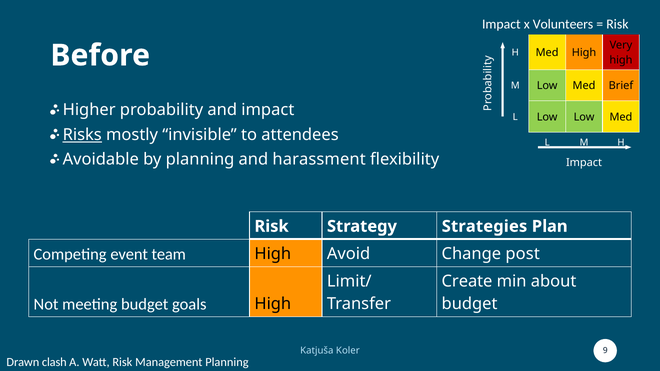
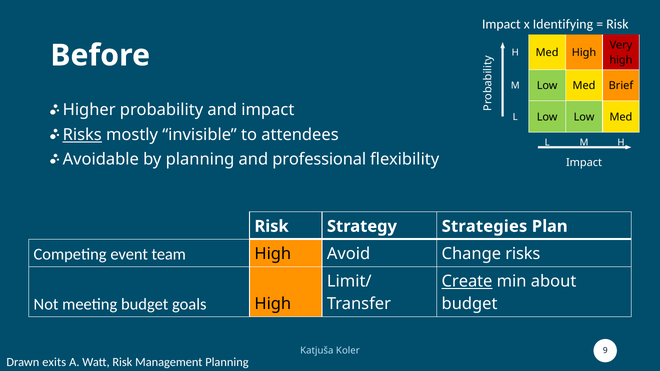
Volunteers: Volunteers -> Identifying
harassment: harassment -> professional
Change post: post -> risks
Create underline: none -> present
clash: clash -> exits
